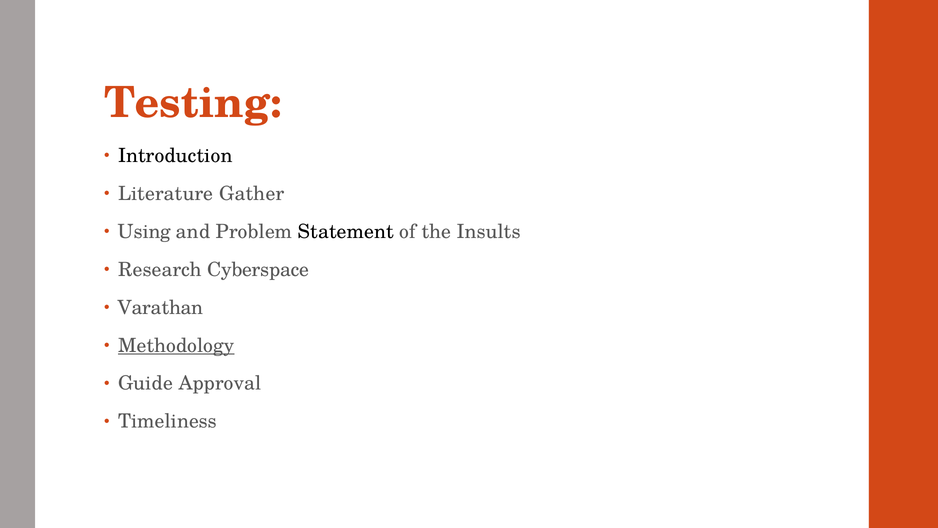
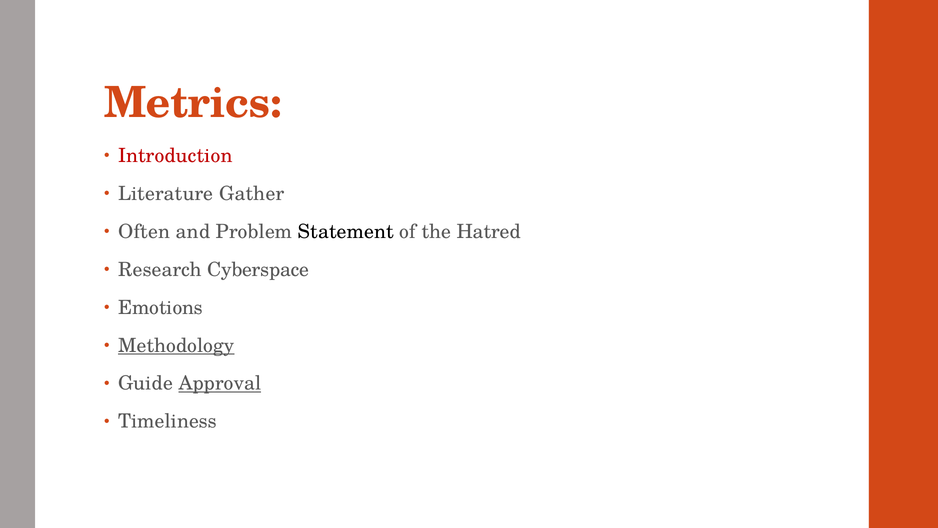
Testing: Testing -> Metrics
Introduction colour: black -> red
Using: Using -> Often
Insults: Insults -> Hatred
Varathan: Varathan -> Emotions
Approval underline: none -> present
